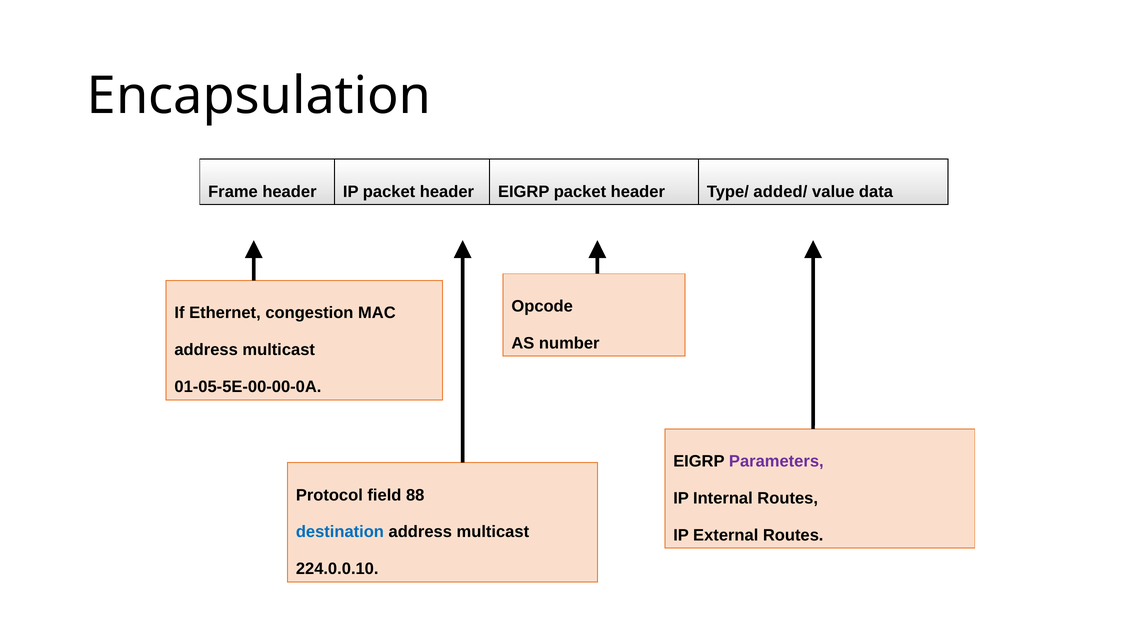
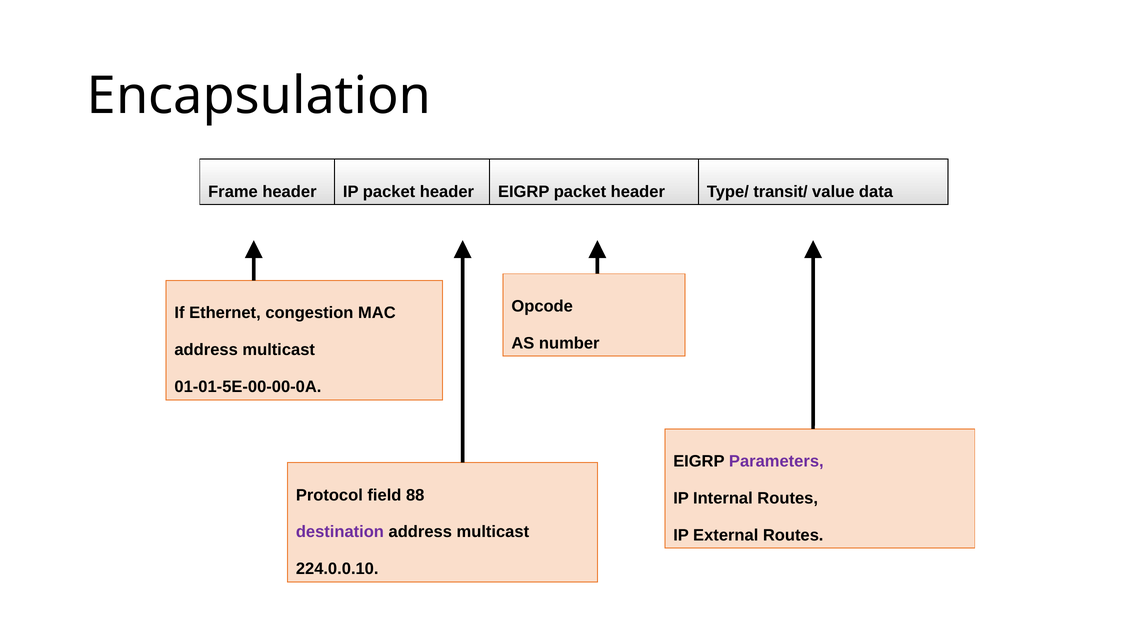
added/: added/ -> transit/
01-05-5E-00-00-0A: 01-05-5E-00-00-0A -> 01-01-5E-00-00-0A
destination colour: blue -> purple
